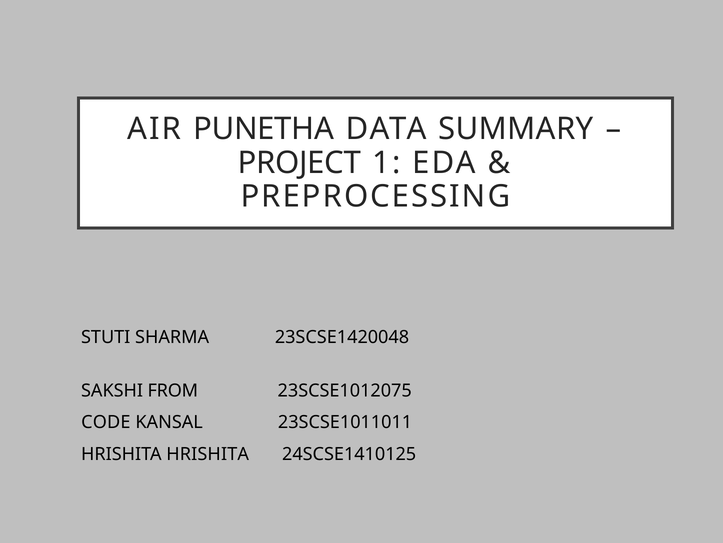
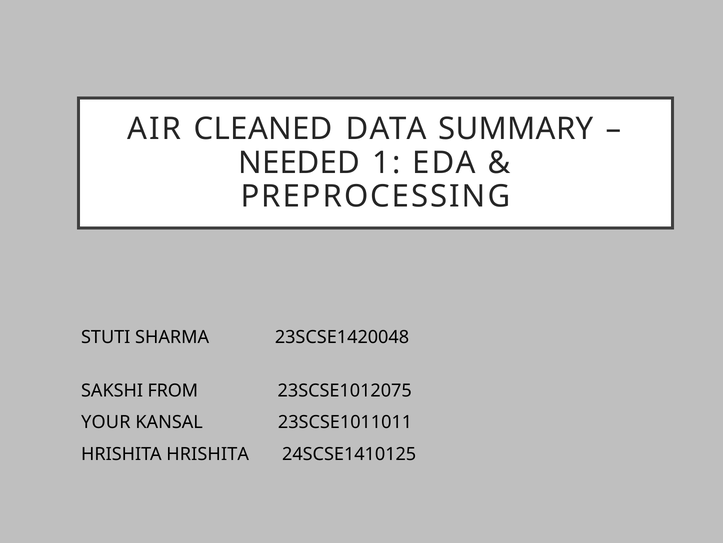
PUNETHA: PUNETHA -> CLEANED
PROJECT: PROJECT -> NEEDED
CODE: CODE -> YOUR
